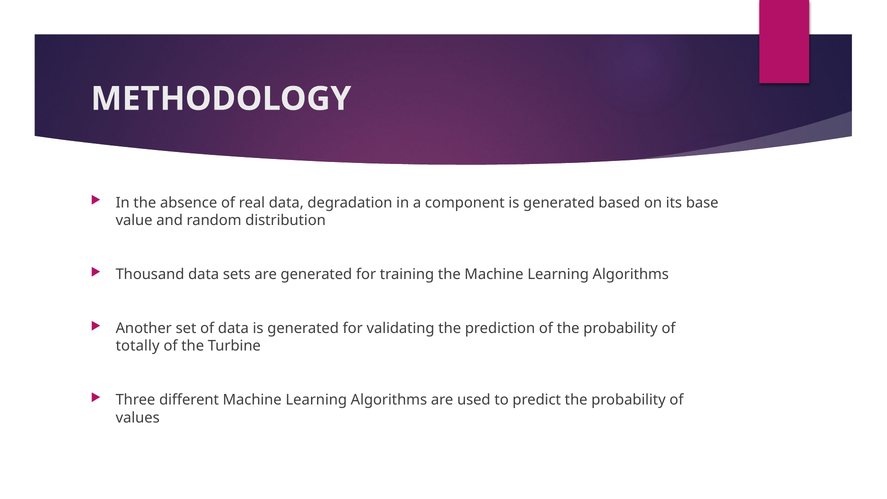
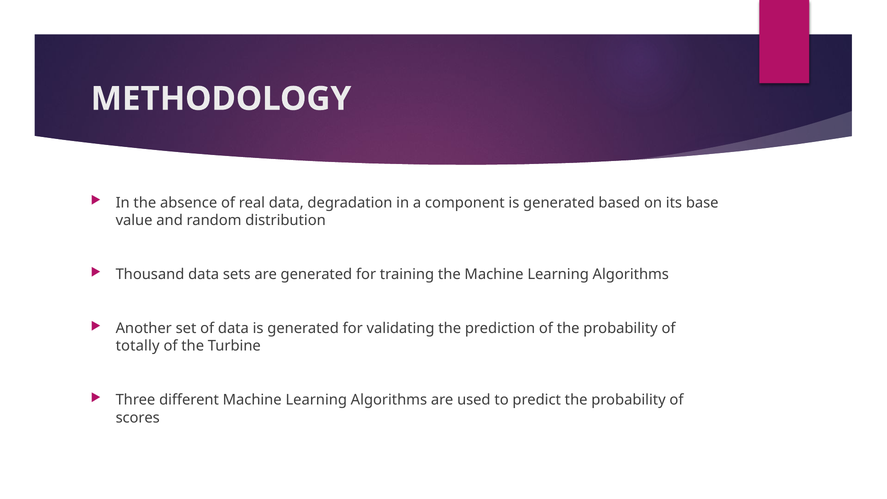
values: values -> scores
